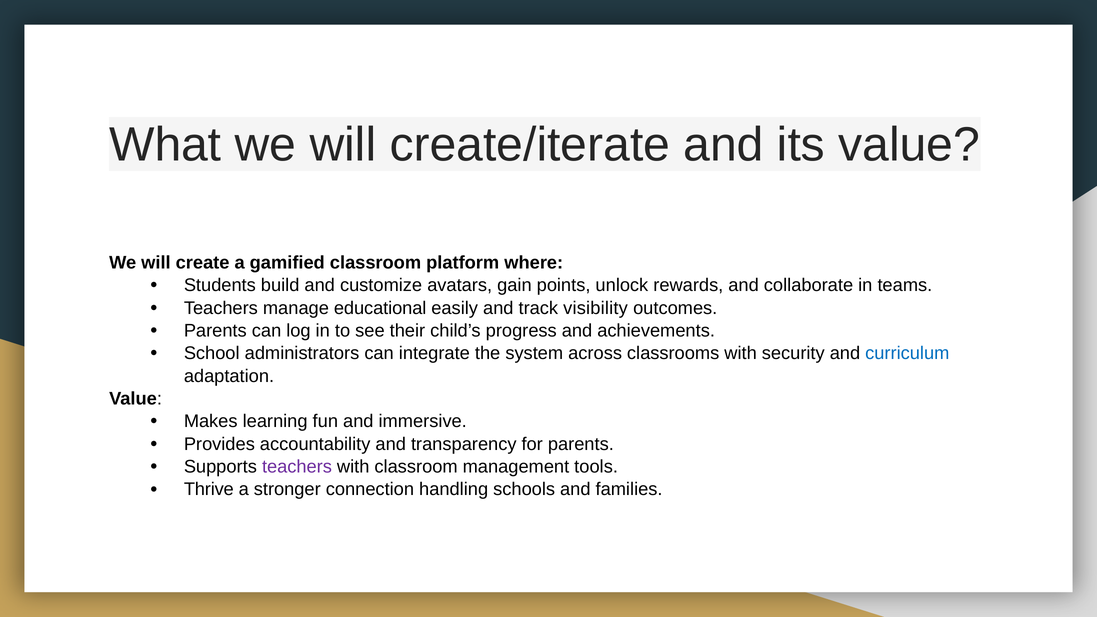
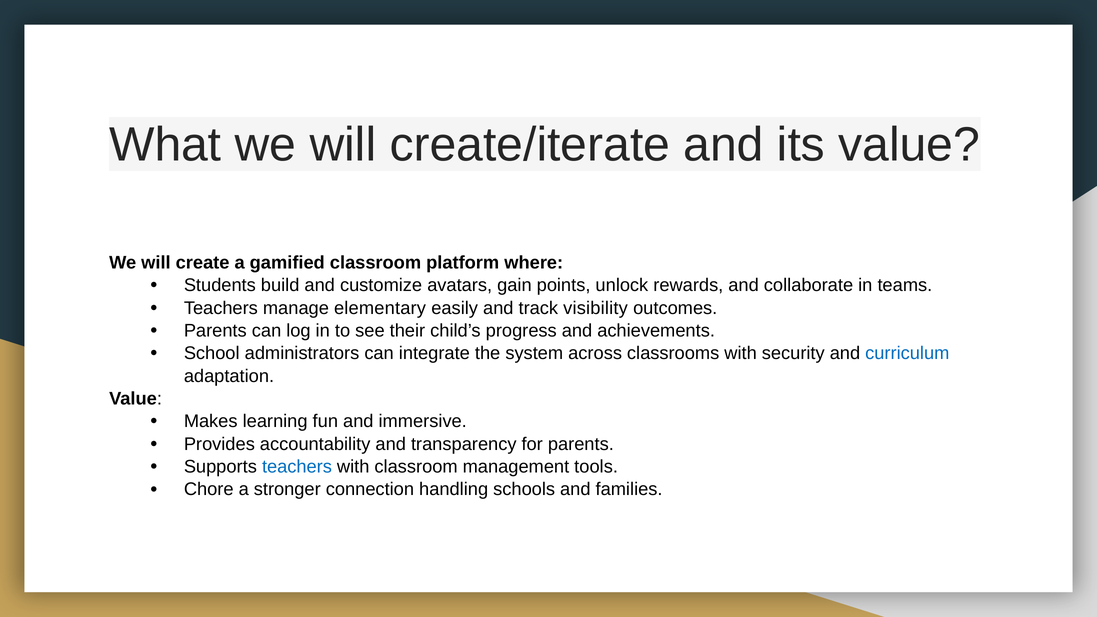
educational: educational -> elementary
teachers at (297, 467) colour: purple -> blue
Thrive: Thrive -> Chore
